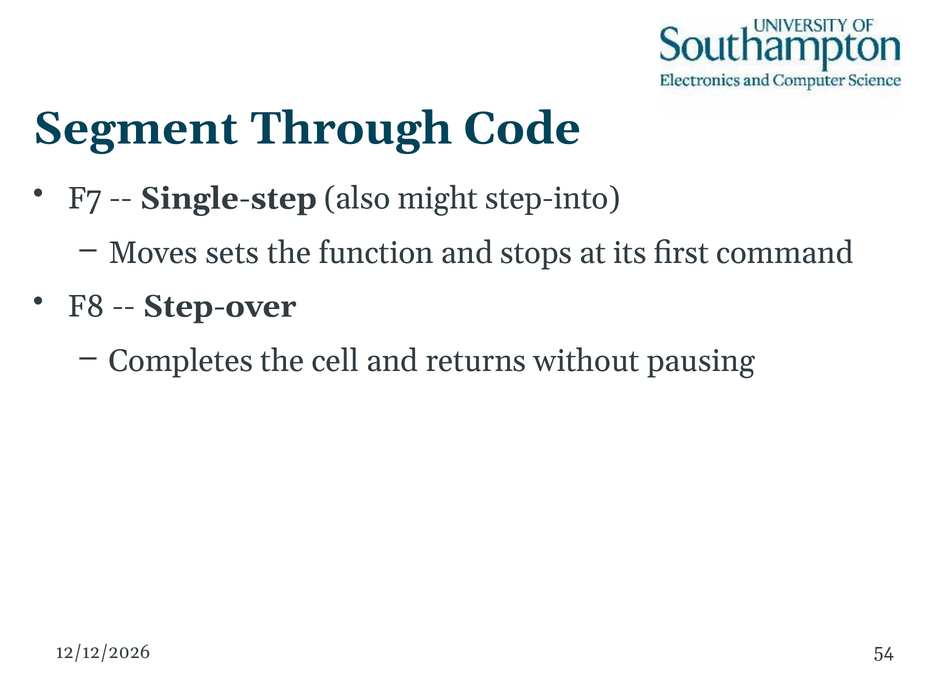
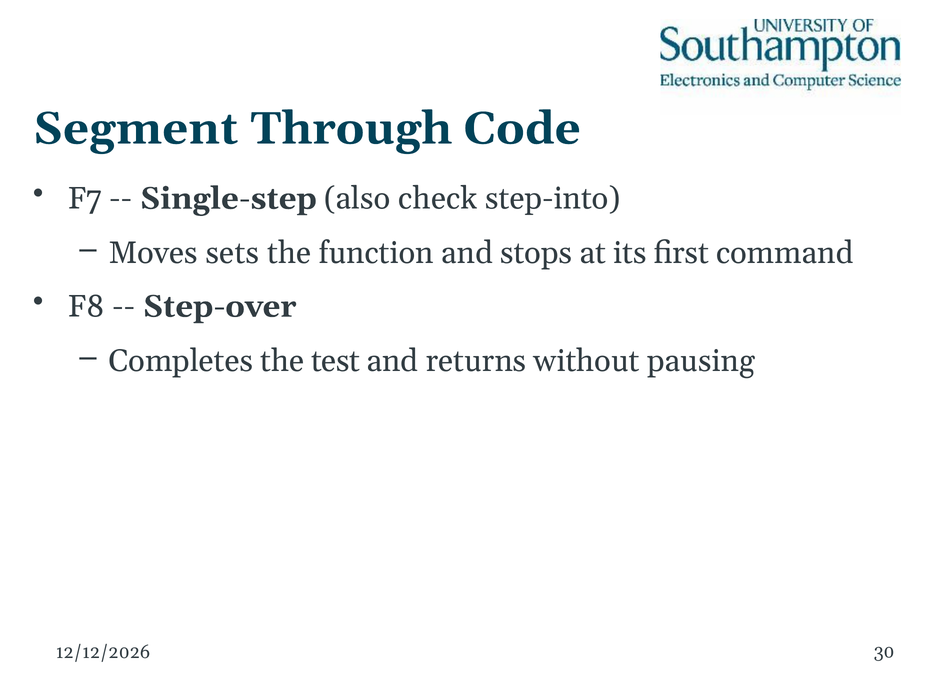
might: might -> check
cell: cell -> test
54: 54 -> 30
